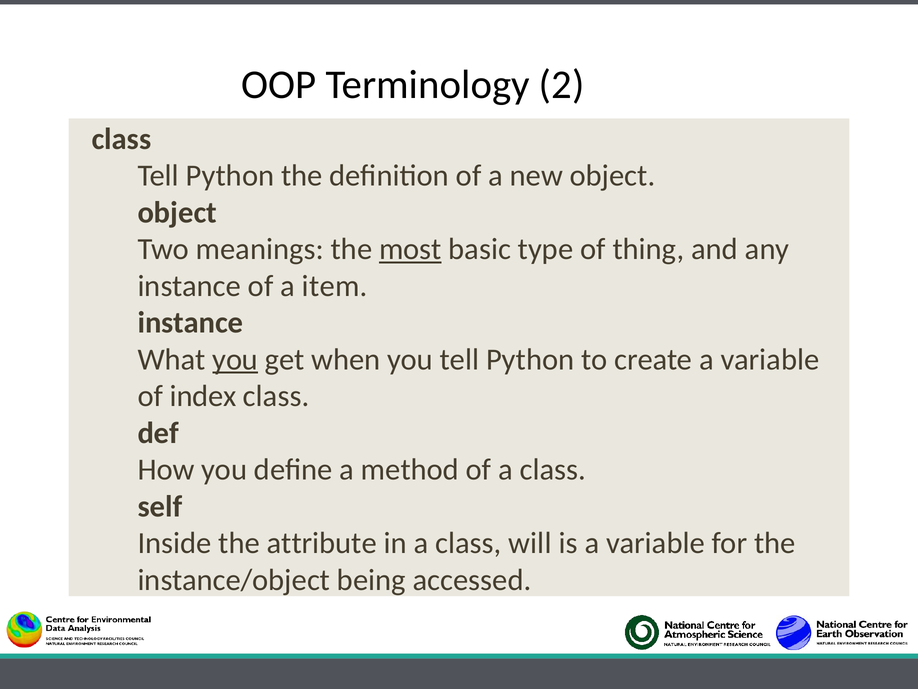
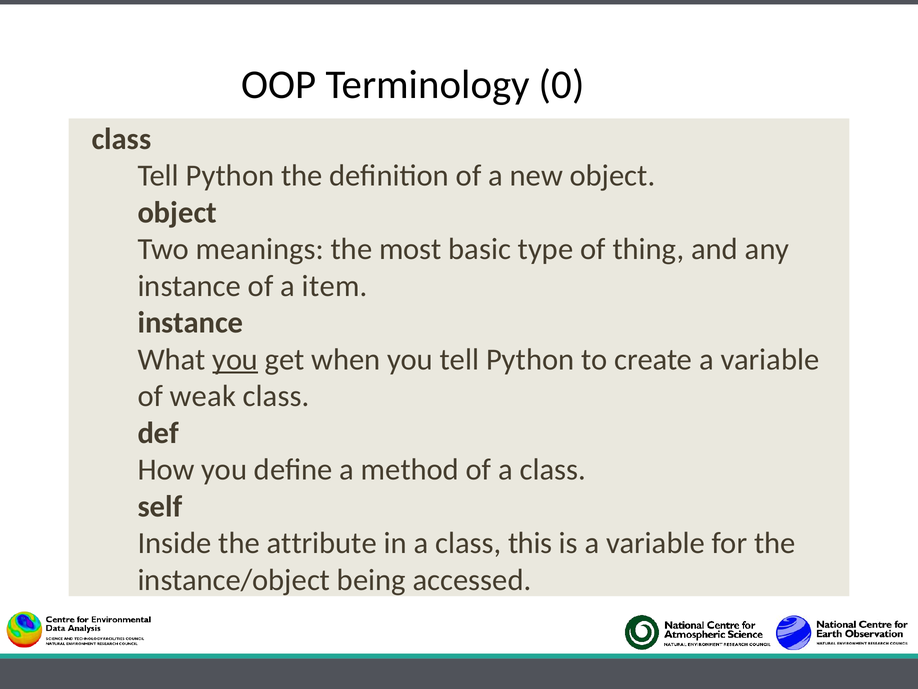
2: 2 -> 0
most underline: present -> none
index: index -> weak
will: will -> this
